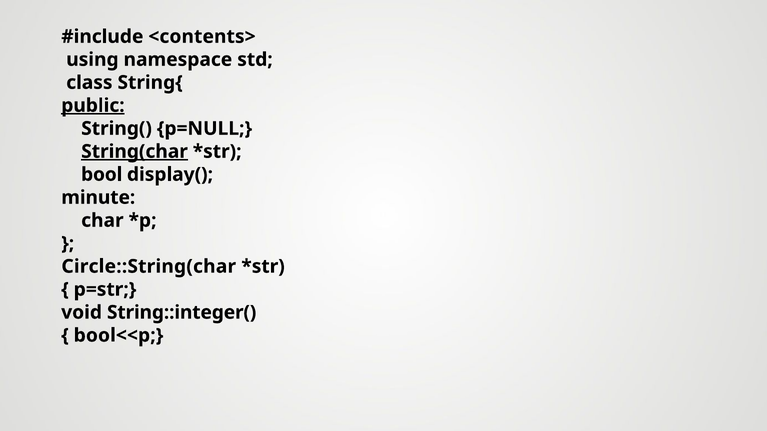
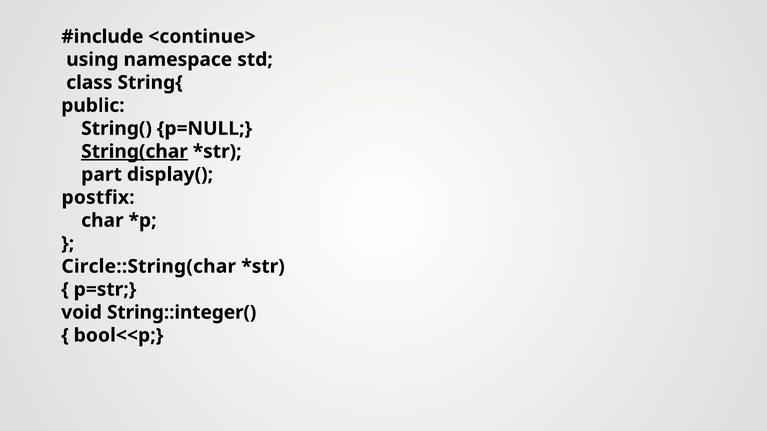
<contents>: <contents> -> <continue>
public underline: present -> none
bool: bool -> part
minute: minute -> postfix
